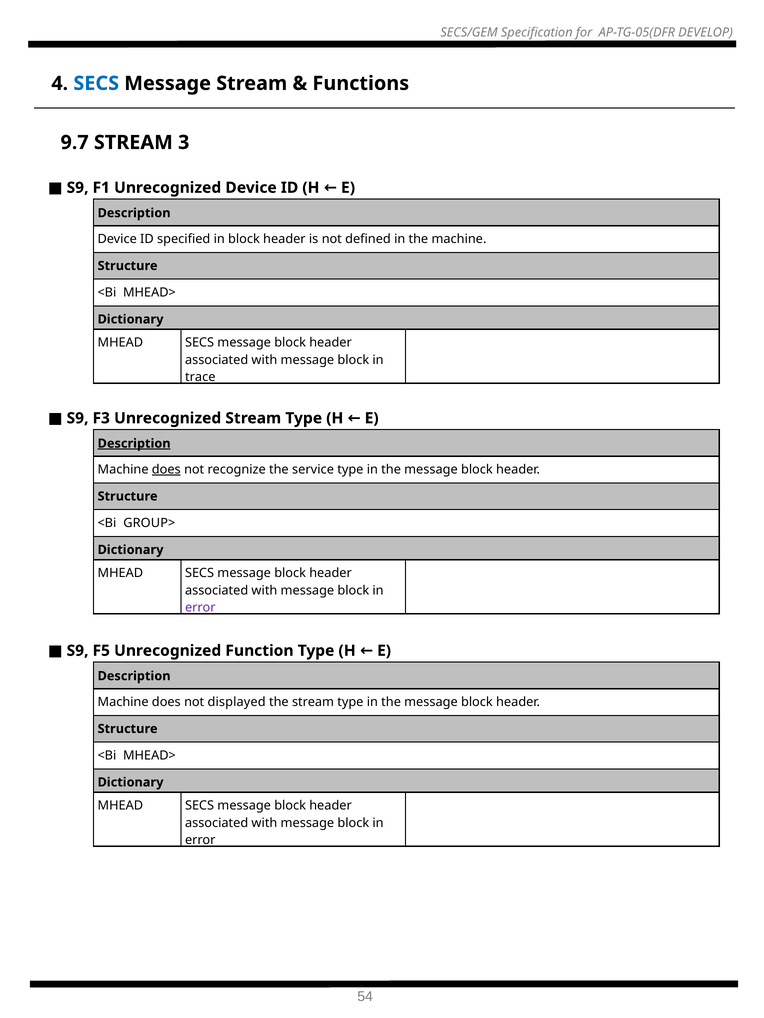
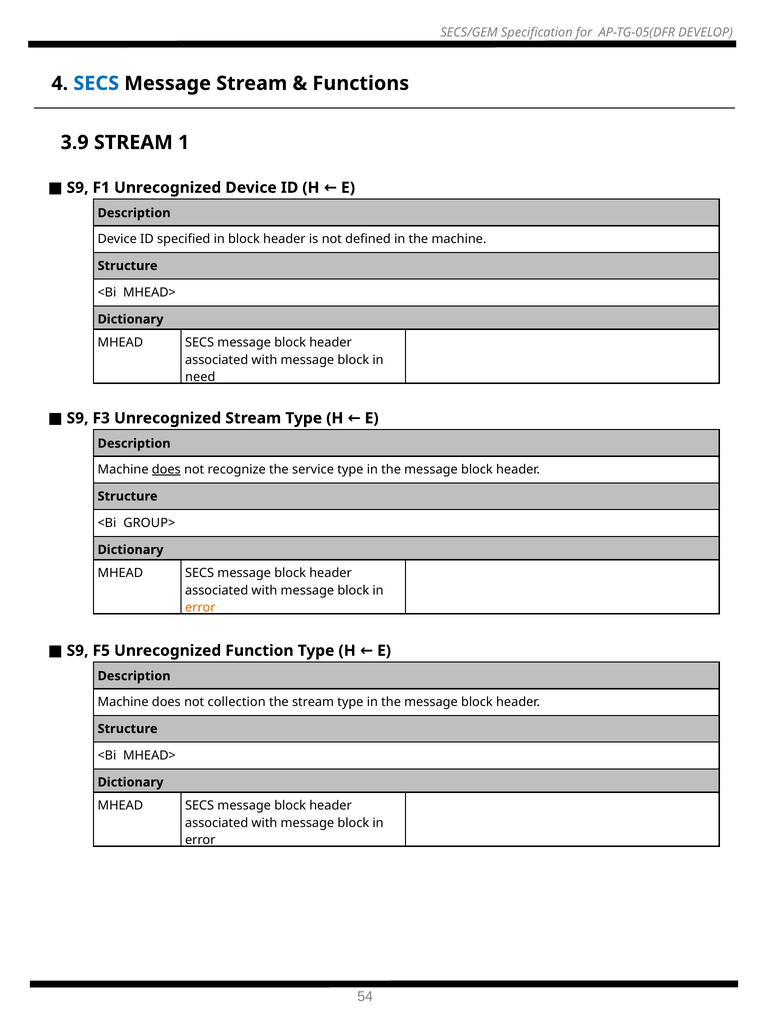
9.7: 9.7 -> 3.9
3: 3 -> 1
trace: trace -> need
Description at (134, 444) underline: present -> none
error at (200, 608) colour: purple -> orange
displayed: displayed -> collection
